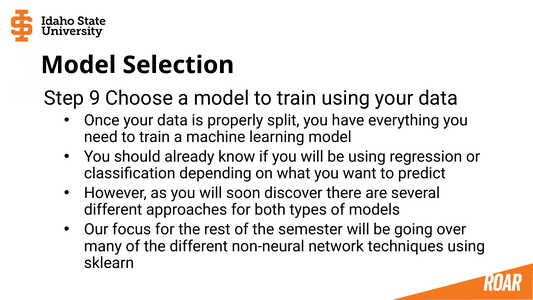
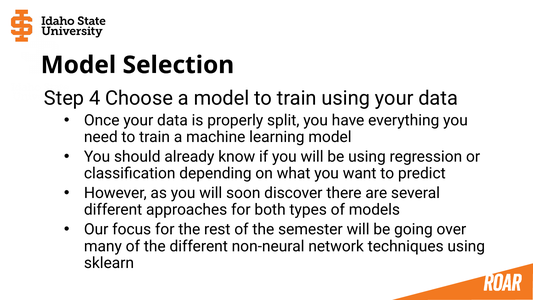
9: 9 -> 4
